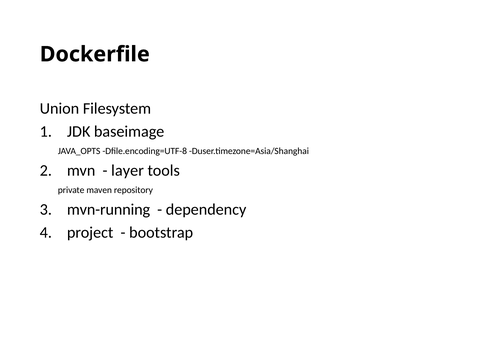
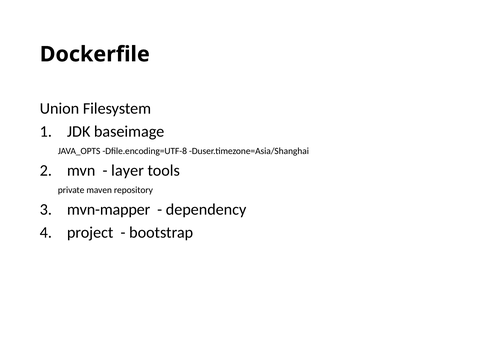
mvn-running: mvn-running -> mvn-mapper
